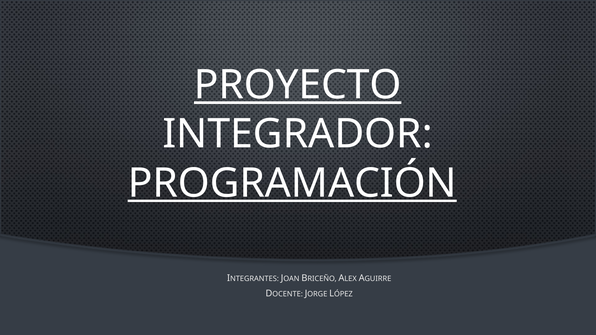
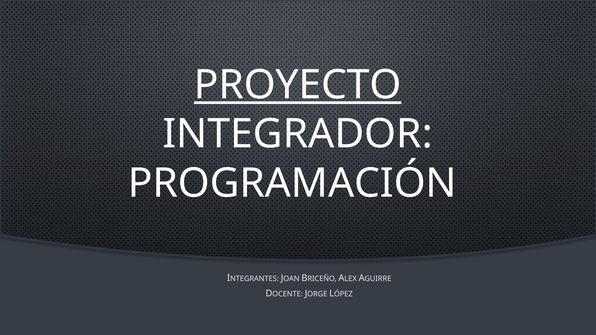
PROGRAMACIÓN underline: present -> none
